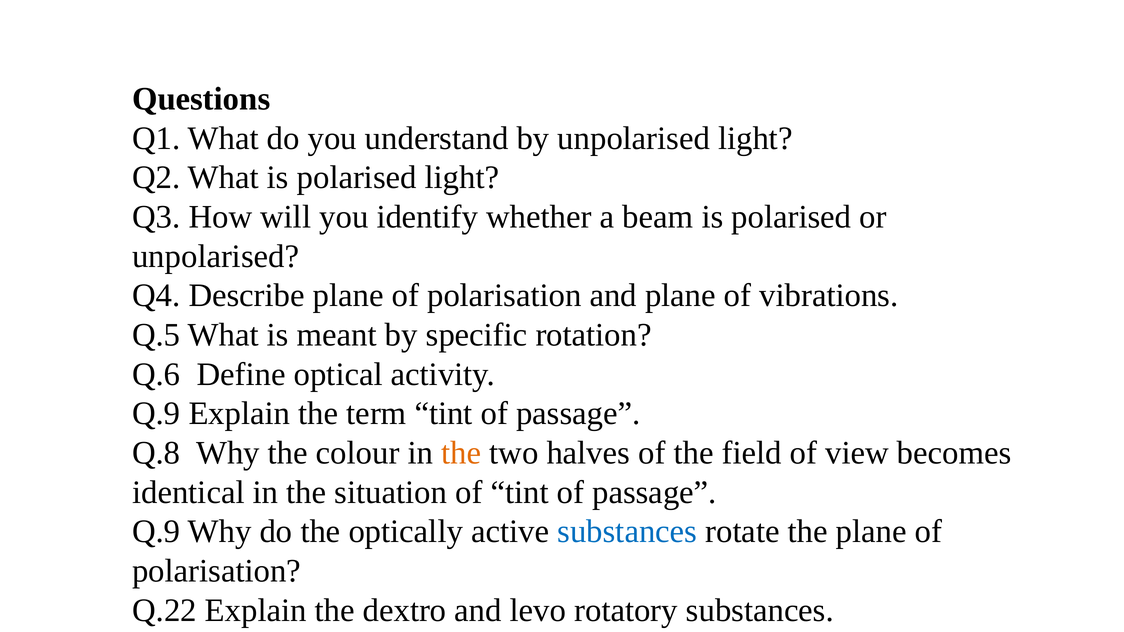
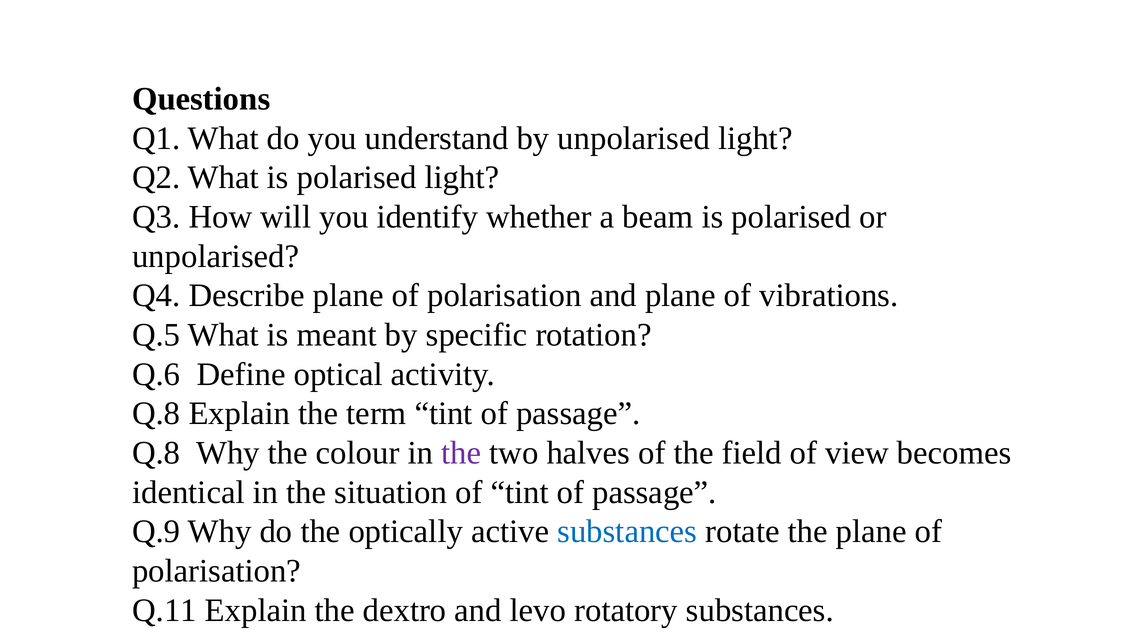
Q.9 at (156, 414): Q.9 -> Q.8
the at (461, 453) colour: orange -> purple
Q.22: Q.22 -> Q.11
